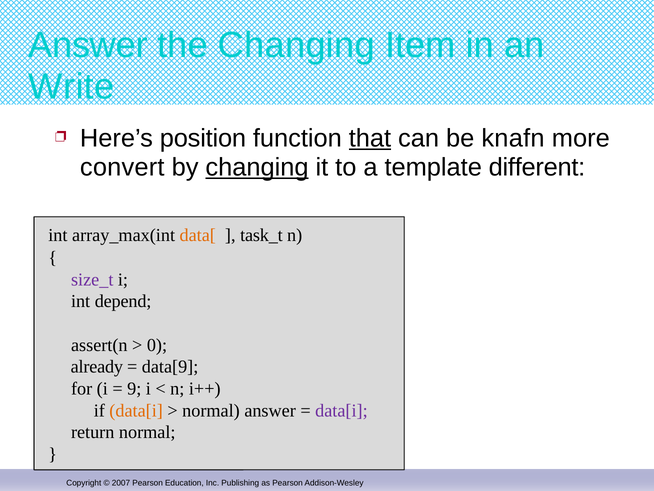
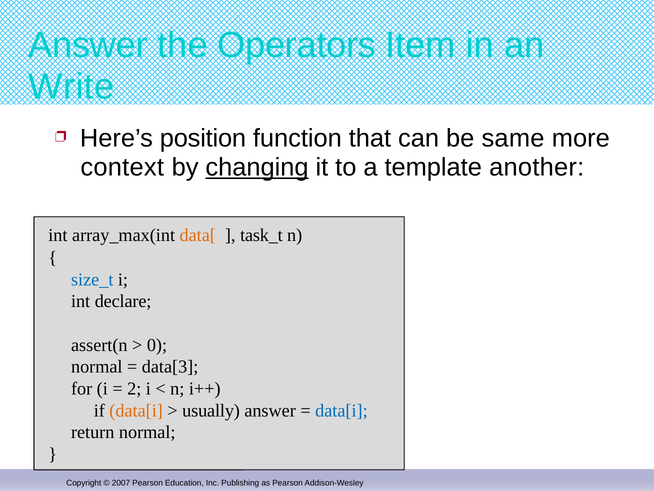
the Changing: Changing -> Operators
that underline: present -> none
knafn: knafn -> same
convert: convert -> context
different: different -> another
size_t colour: purple -> blue
depend: depend -> declare
already at (97, 367): already -> normal
data[9: data[9 -> data[3
9: 9 -> 2
normal at (211, 410): normal -> usually
data[i at (341, 410) colour: purple -> blue
